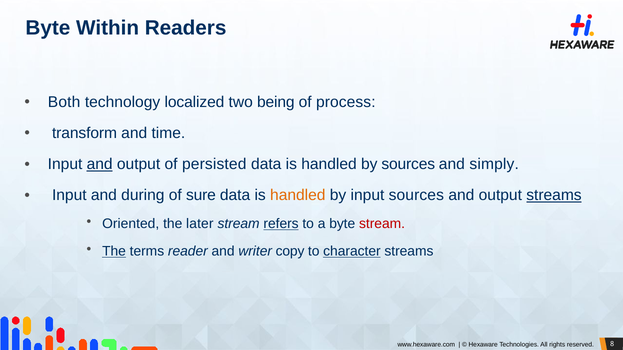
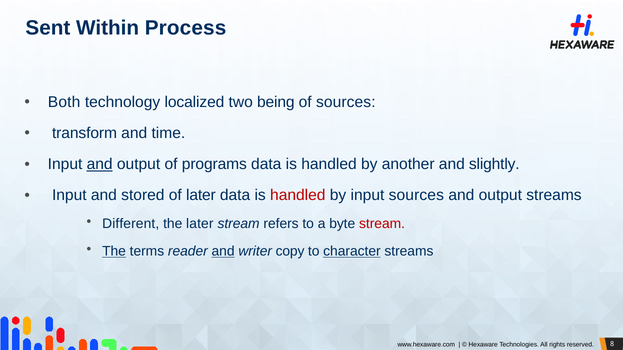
Byte at (48, 28): Byte -> Sent
Readers: Readers -> Process
of process: process -> sources
persisted: persisted -> programs
by sources: sources -> another
simply: simply -> slightly
during: during -> stored
of sure: sure -> later
handled at (298, 196) colour: orange -> red
streams at (554, 196) underline: present -> none
Oriented: Oriented -> Different
refers underline: present -> none
and at (223, 252) underline: none -> present
